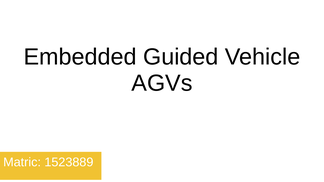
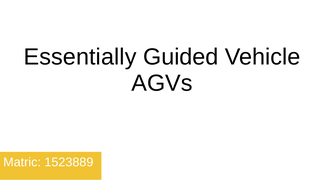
Embedded: Embedded -> Essentially
